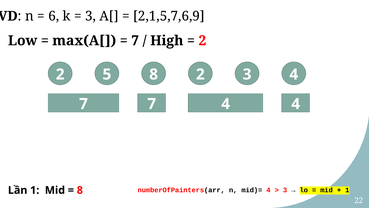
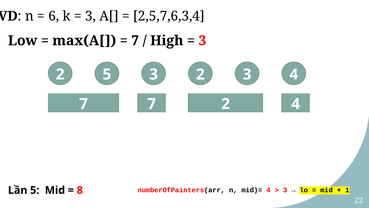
2,1,5,7,6,9: 2,1,5,7,6,9 -> 2,5,7,6,3,4
2 at (202, 41): 2 -> 3
5 8: 8 -> 3
7 4: 4 -> 2
Lần 1: 1 -> 5
